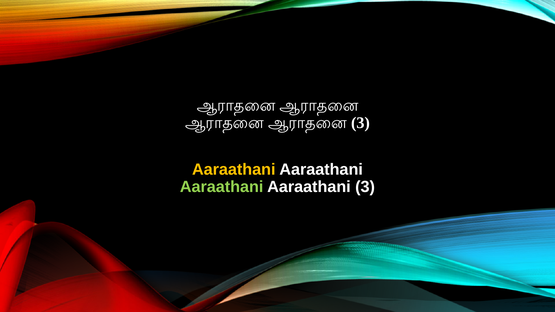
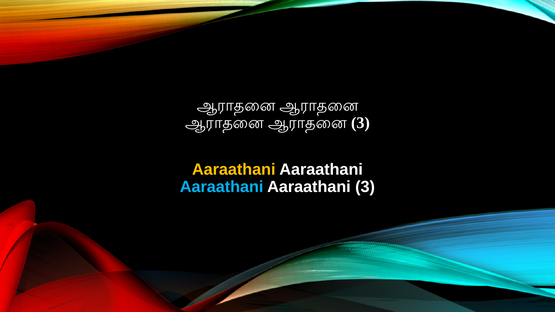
Aaraathani at (222, 187) colour: light green -> light blue
